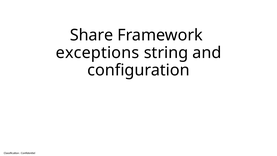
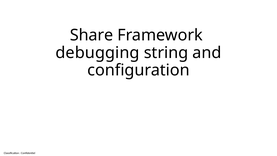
exceptions: exceptions -> debugging
